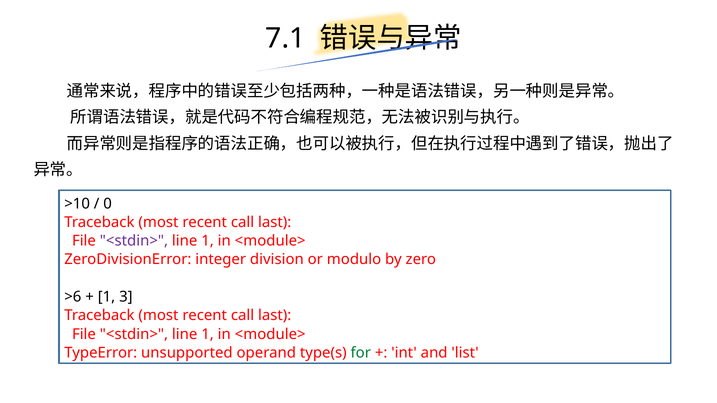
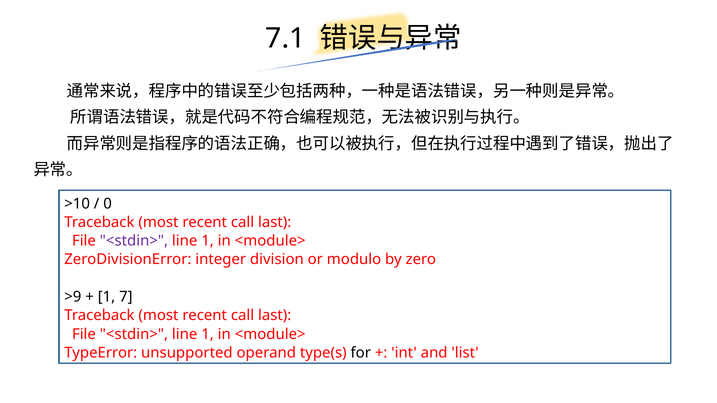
>6: >6 -> >9
3: 3 -> 7
for colour: green -> black
